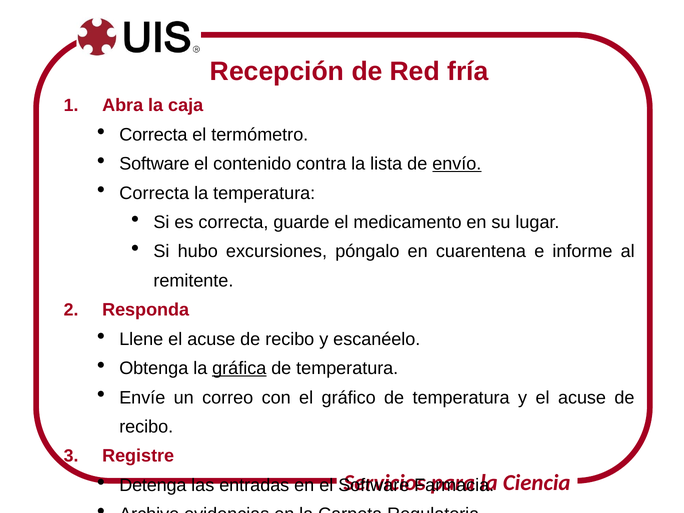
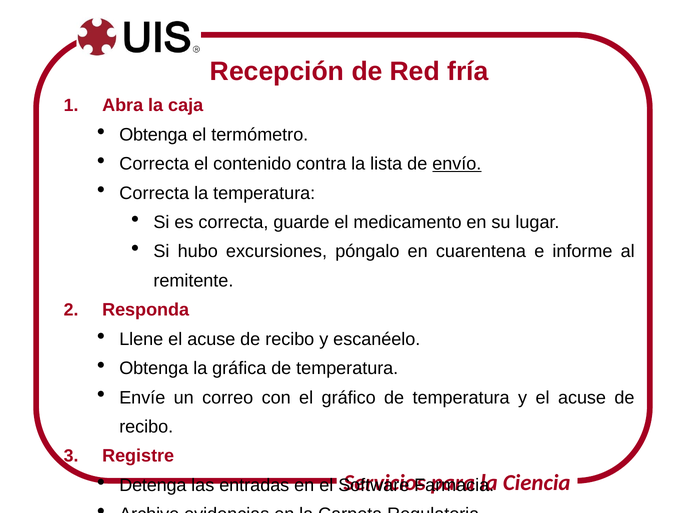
Correcta at (153, 135): Correcta -> Obtenga
Software at (154, 164): Software -> Correcta
gráfica underline: present -> none
